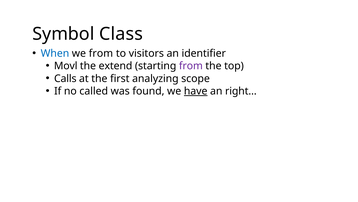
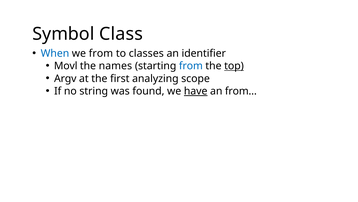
visitors: visitors -> classes
extend: extend -> names
from at (191, 66) colour: purple -> blue
top underline: none -> present
Calls: Calls -> Argv
called: called -> string
right…: right… -> from…
